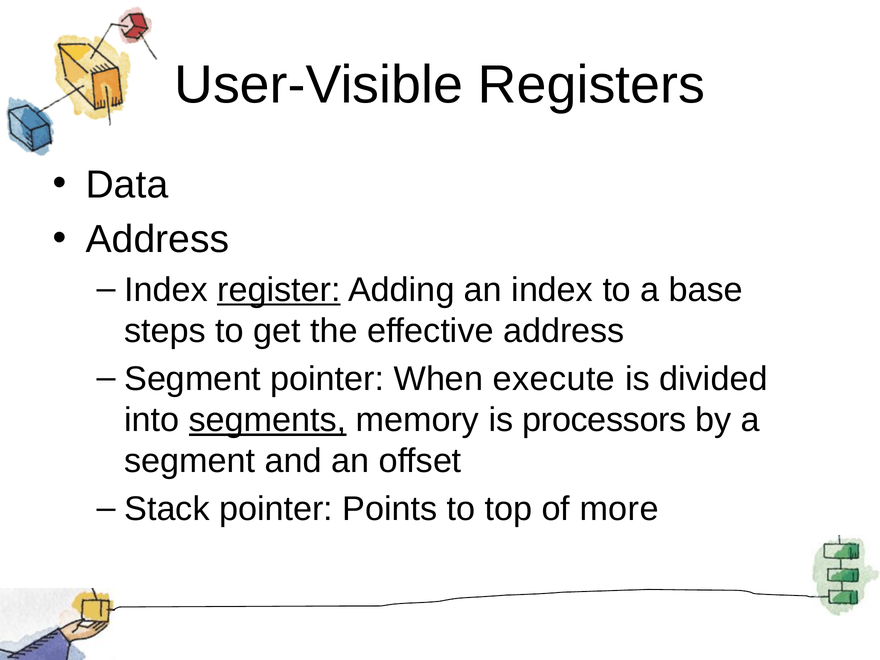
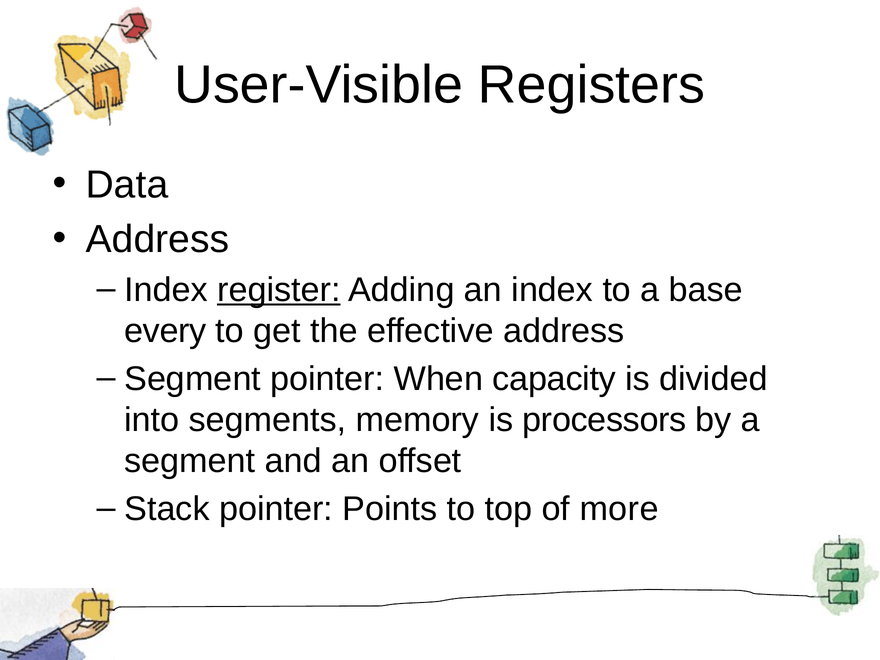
steps: steps -> every
execute: execute -> capacity
segments underline: present -> none
